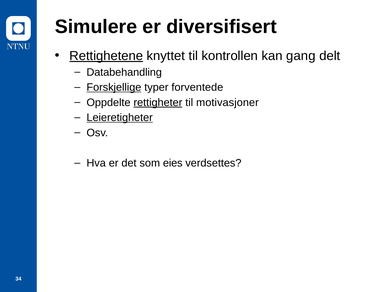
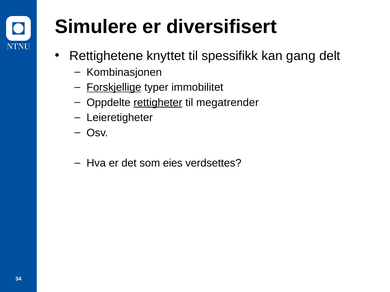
Rettighetene underline: present -> none
kontrollen: kontrollen -> spessifikk
Databehandling: Databehandling -> Kombinasjonen
forventede: forventede -> immobilitet
motivasjoner: motivasjoner -> megatrender
Leieretigheter underline: present -> none
